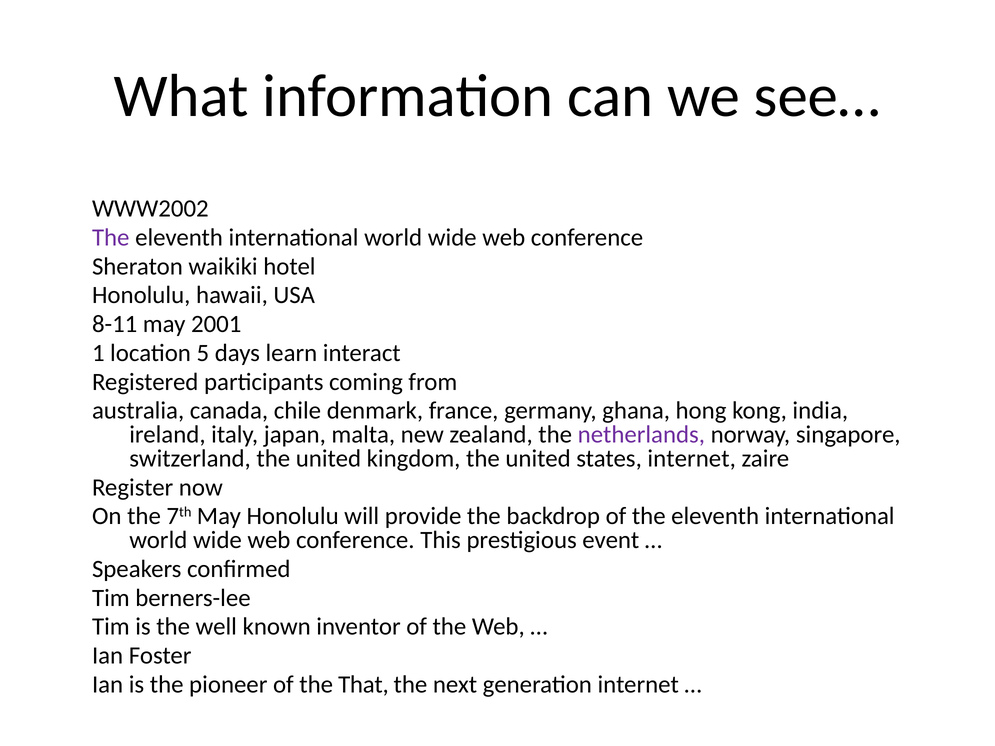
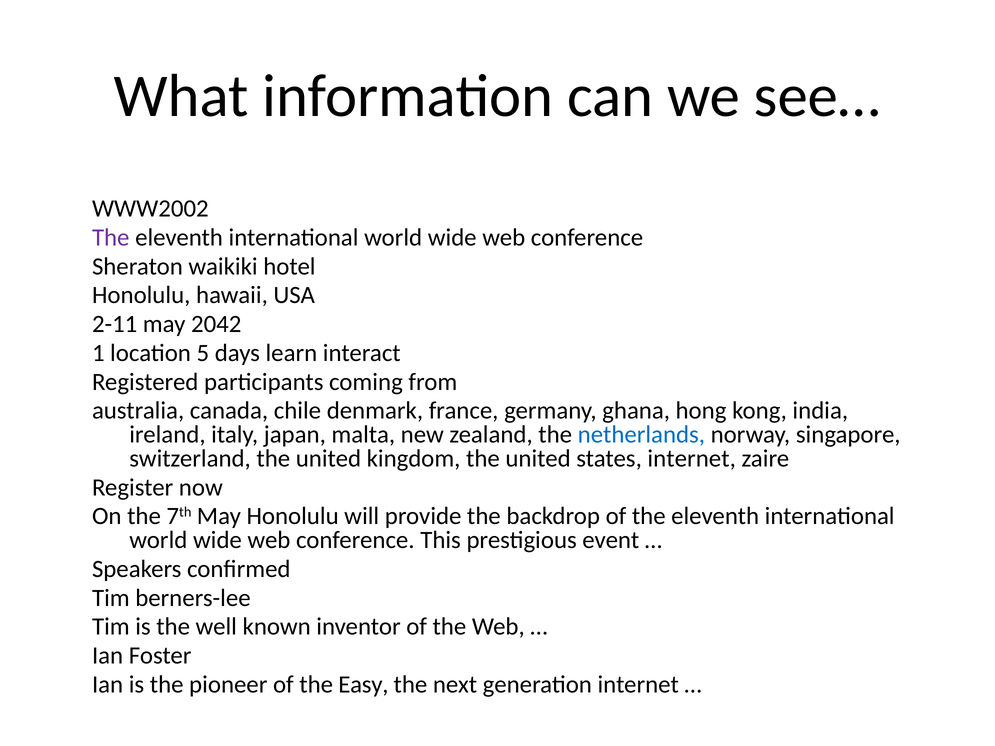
8-11: 8-11 -> 2-11
2001: 2001 -> 2042
netherlands colour: purple -> blue
That: That -> Easy
